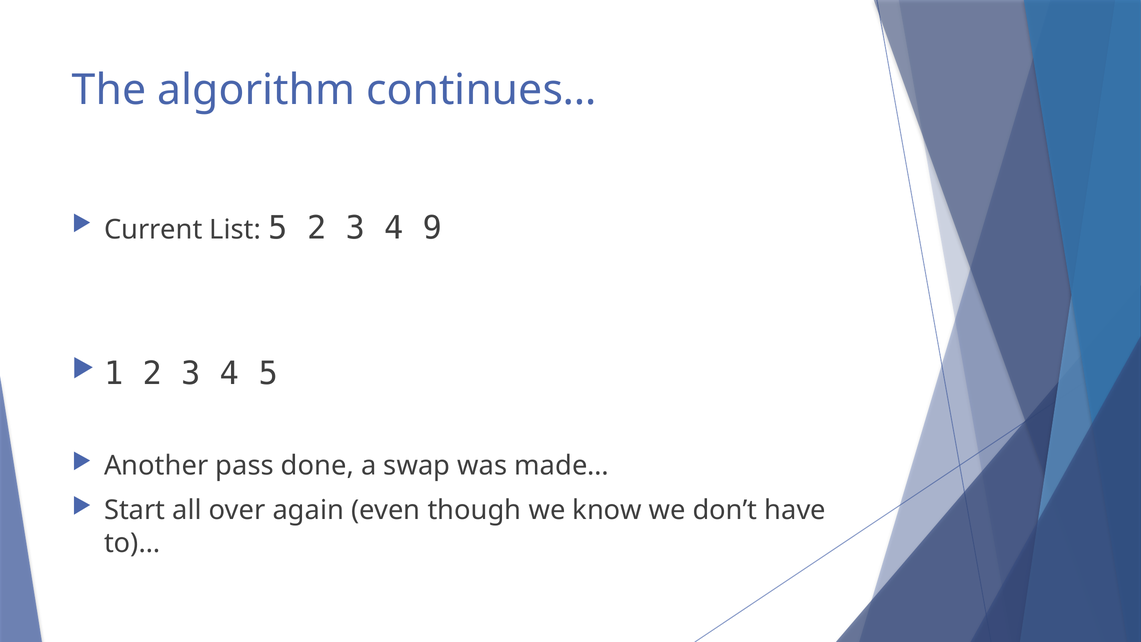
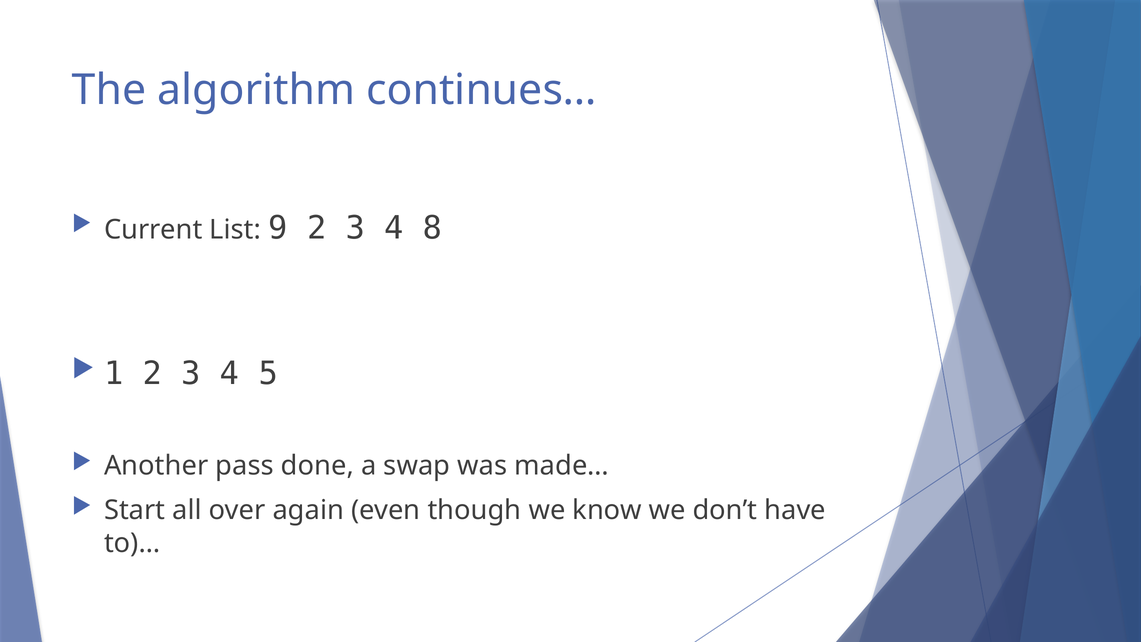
List 5: 5 -> 9
9: 9 -> 8
